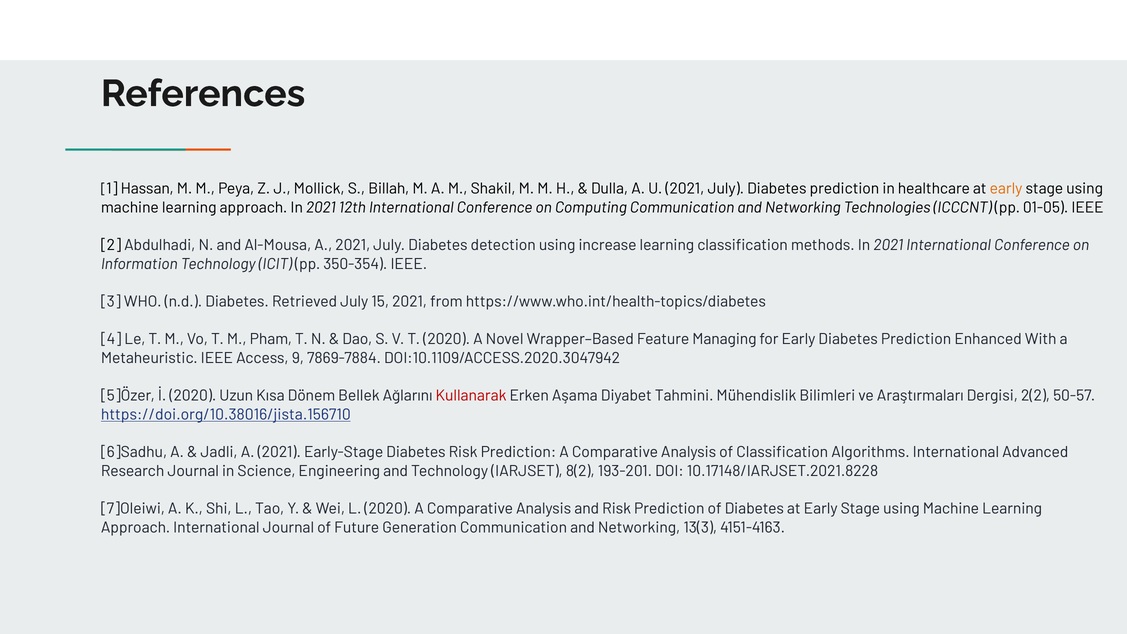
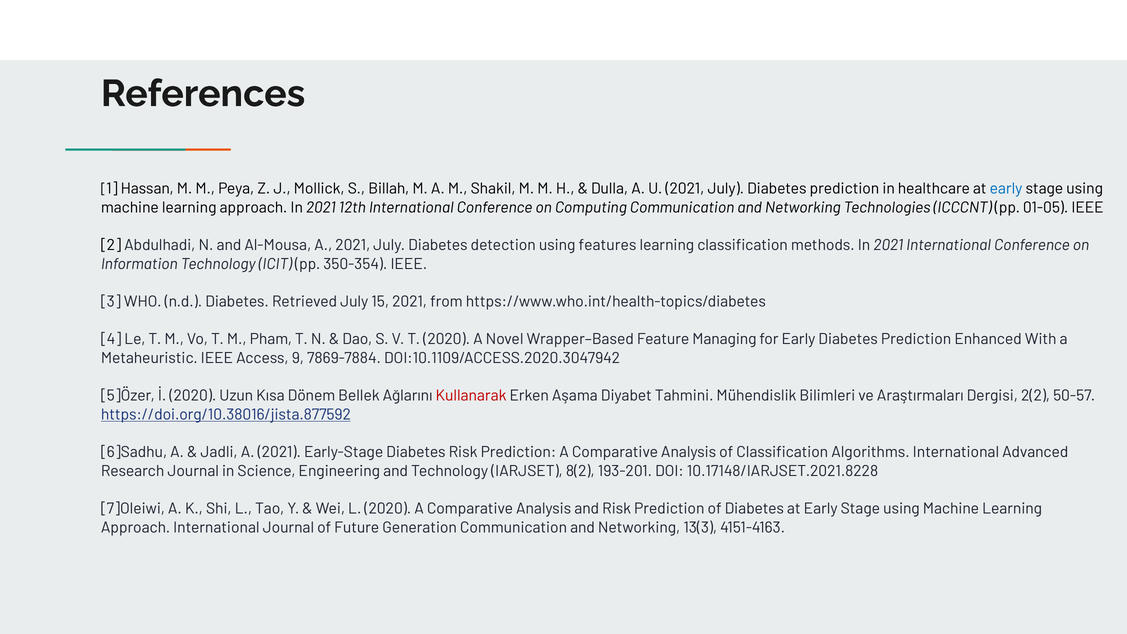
early at (1006, 189) colour: orange -> blue
increase: increase -> features
https://doi.org/10.38016/jista.156710: https://doi.org/10.38016/jista.156710 -> https://doi.org/10.38016/jista.877592
